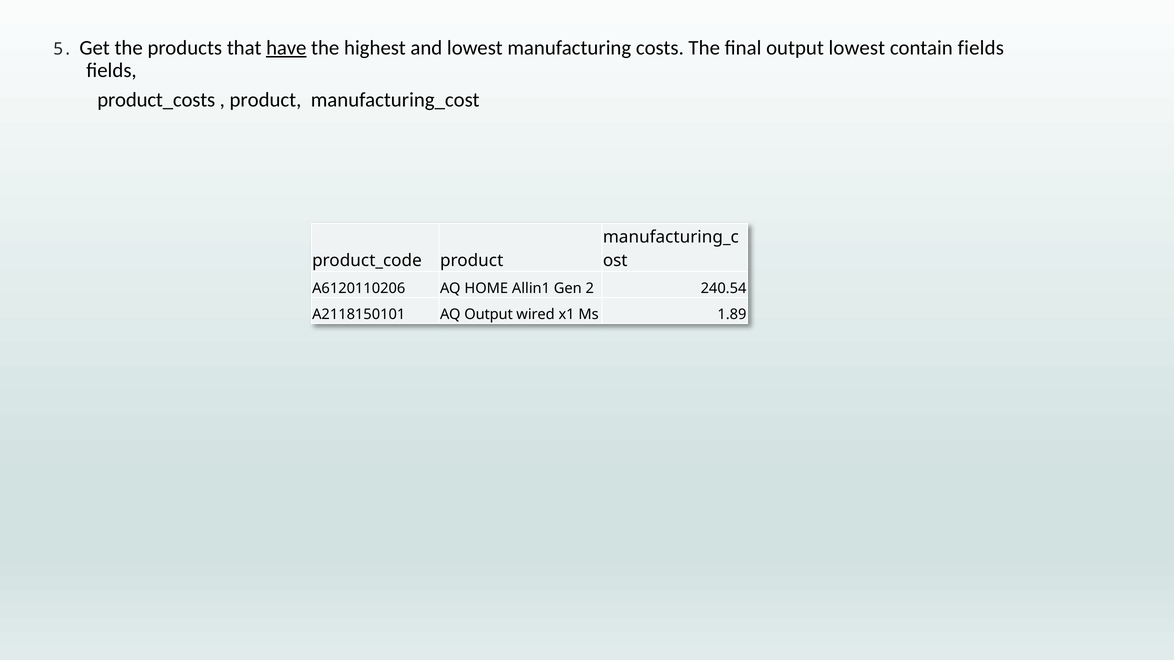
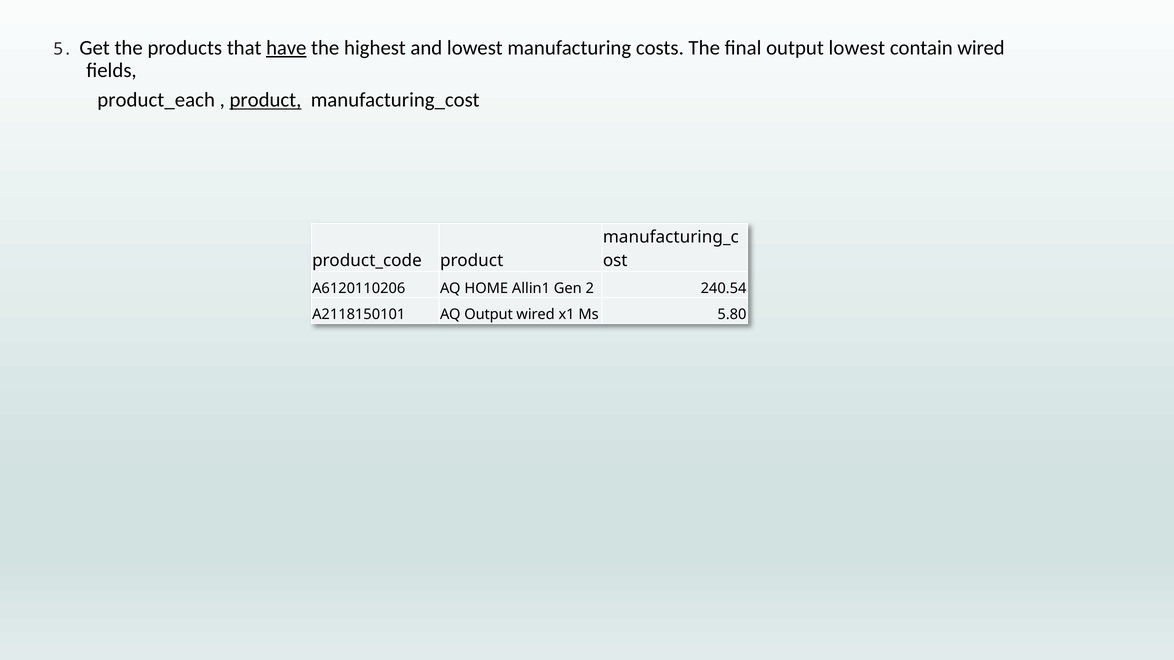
contain fields: fields -> wired
product_costs: product_costs -> product_each
product at (265, 100) underline: none -> present
1.89: 1.89 -> 5.80
